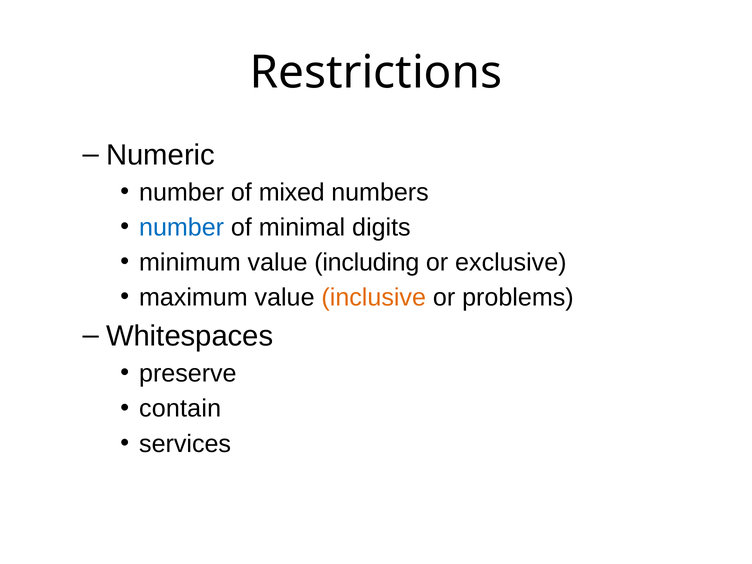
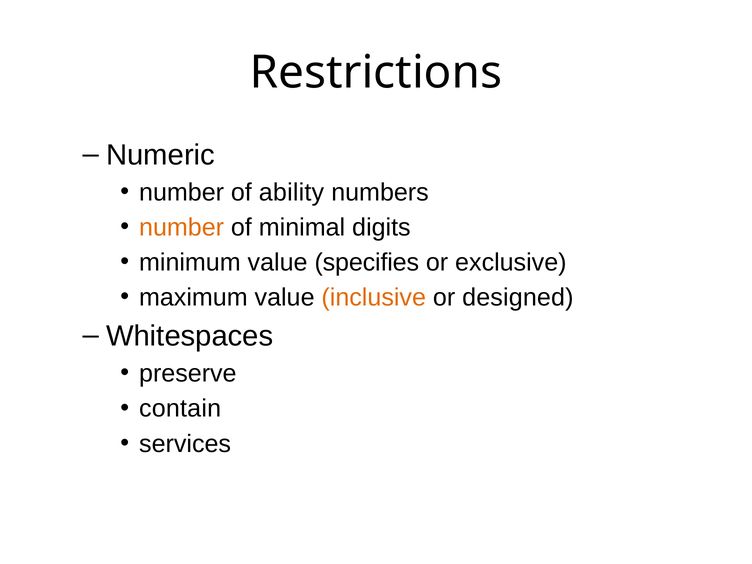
mixed: mixed -> ability
number at (182, 227) colour: blue -> orange
including: including -> specifies
problems: problems -> designed
